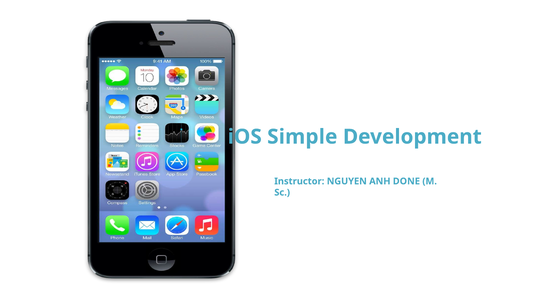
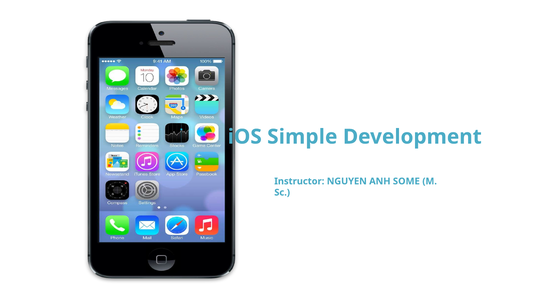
DONE: DONE -> SOME
